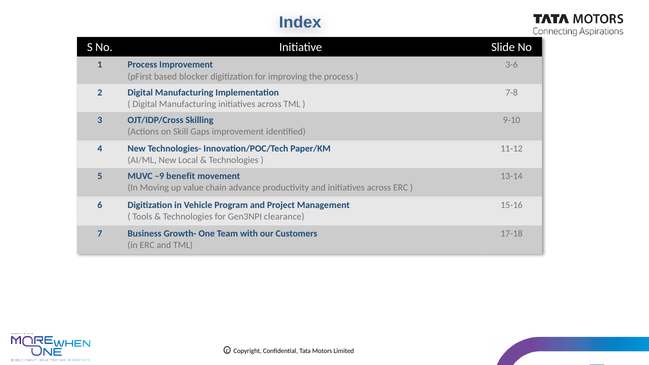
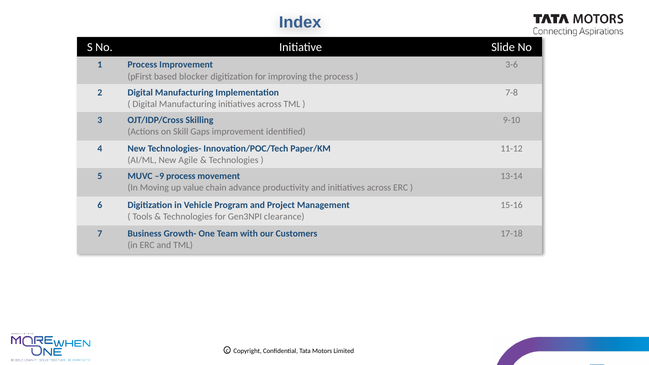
Local: Local -> Agile
–9 benefit: benefit -> process
